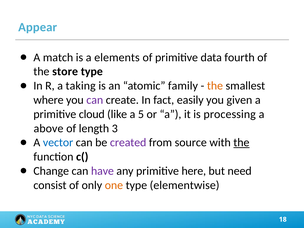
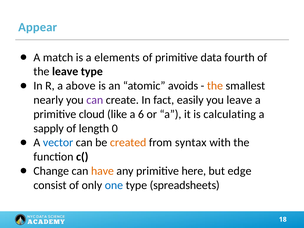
the store: store -> leave
taking: taking -> above
family: family -> avoids
where: where -> nearly
you given: given -> leave
5: 5 -> 6
processing: processing -> calculating
above: above -> sapply
3: 3 -> 0
created colour: purple -> orange
source: source -> syntax
the at (241, 143) underline: present -> none
have colour: purple -> orange
need: need -> edge
one colour: orange -> blue
elementwise: elementwise -> spreadsheets
